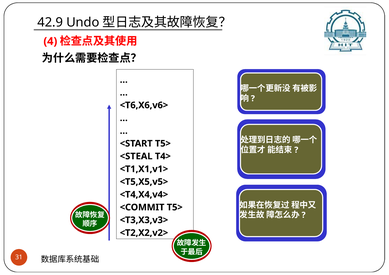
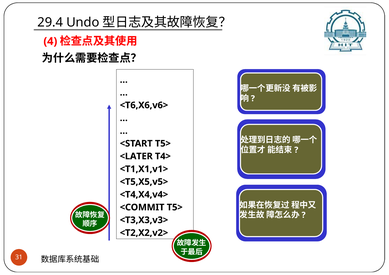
42.9: 42.9 -> 29.4
<STEAL: <STEAL -> <LATER
